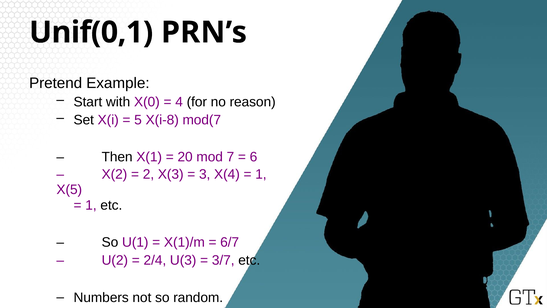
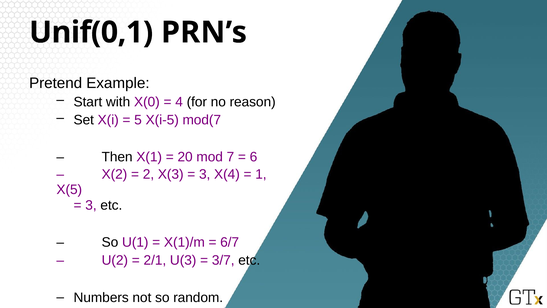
X(i-8: X(i-8 -> X(i-5
1 at (91, 205): 1 -> 3
2/4: 2/4 -> 2/1
